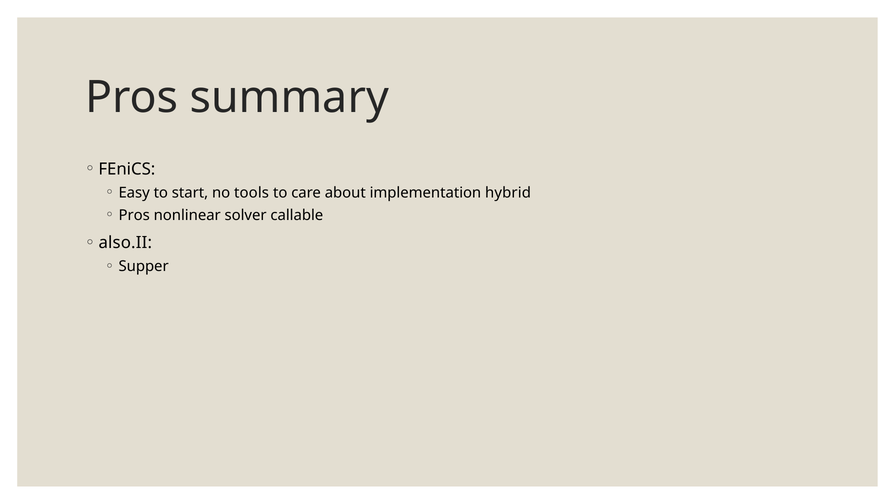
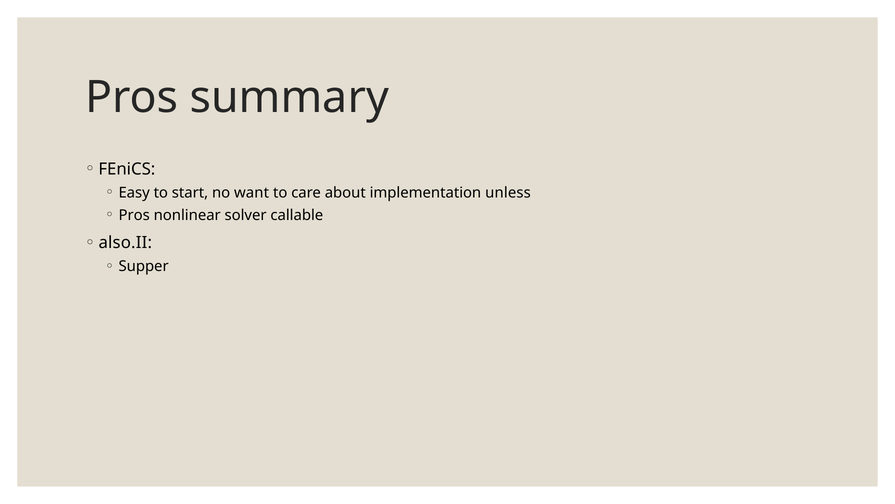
tools: tools -> want
hybrid: hybrid -> unless
